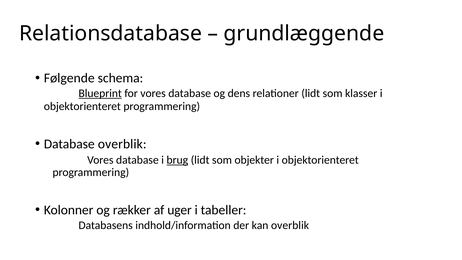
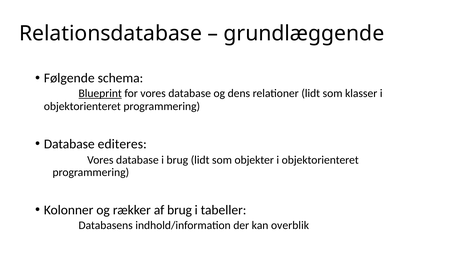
Database overblik: overblik -> editeres
brug at (177, 160) underline: present -> none
af uger: uger -> brug
